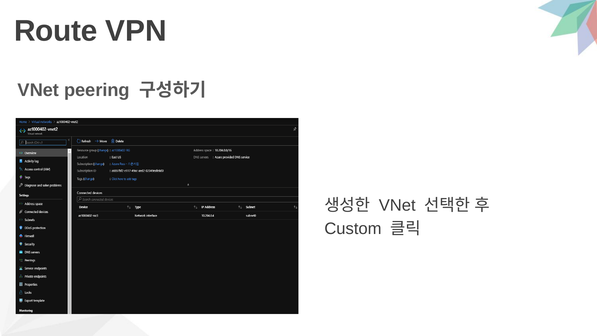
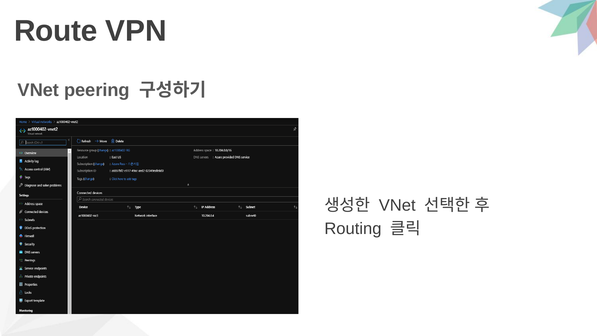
Custom: Custom -> Routing
